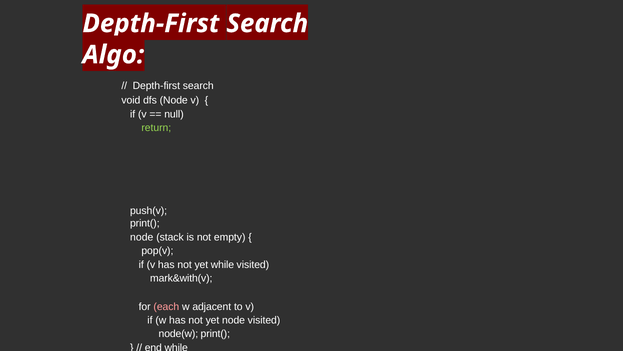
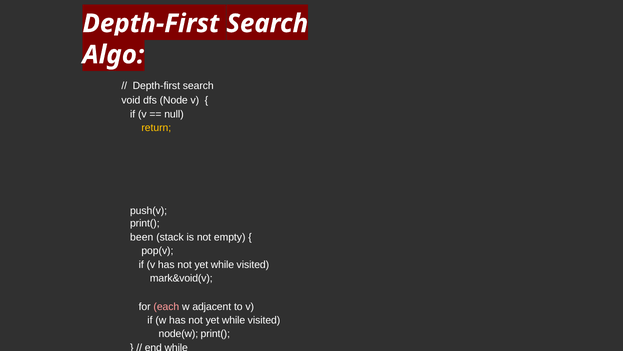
return colour: light green -> yellow
node at (142, 237): node -> been
mark&with(v: mark&with(v -> mark&void(v
node at (234, 320): node -> while
